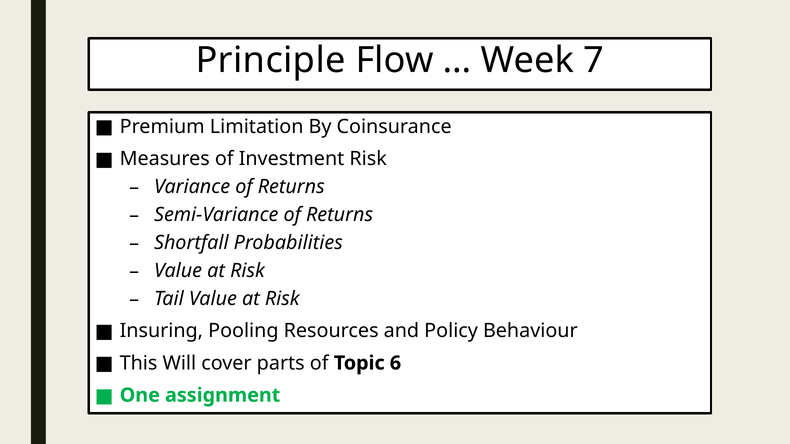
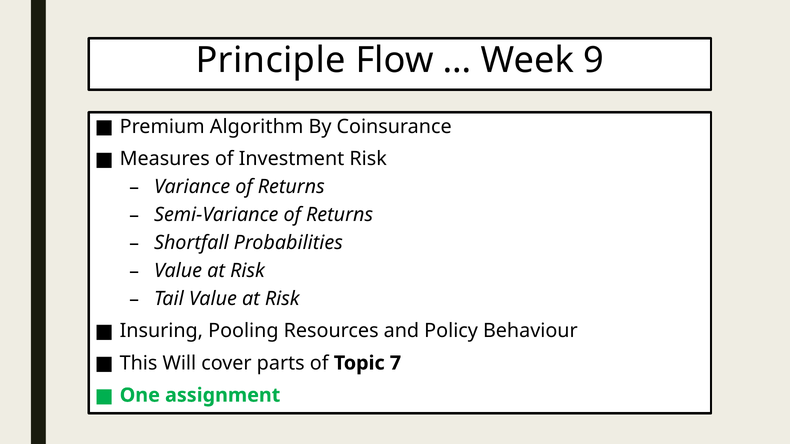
7: 7 -> 9
Limitation: Limitation -> Algorithm
6: 6 -> 7
